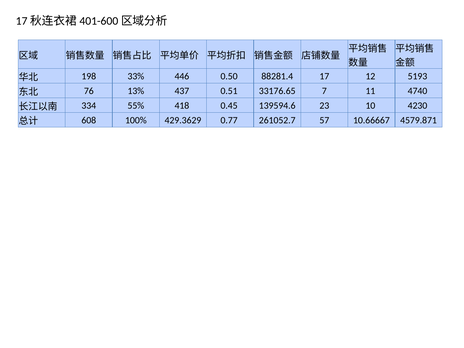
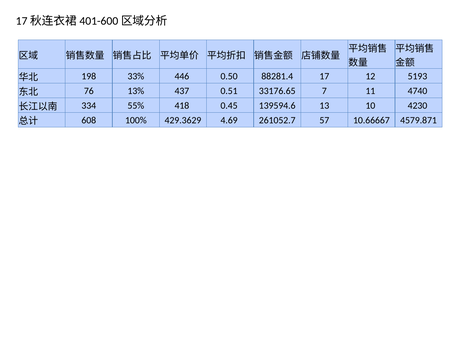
23: 23 -> 13
0.77: 0.77 -> 4.69
